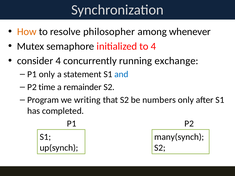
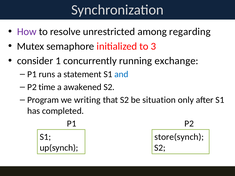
How colour: orange -> purple
philosopher: philosopher -> unrestricted
whenever: whenever -> regarding
to 4: 4 -> 3
consider 4: 4 -> 1
P1 only: only -> runs
remainder: remainder -> awakened
numbers: numbers -> situation
many(synch: many(synch -> store(synch
